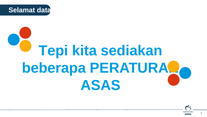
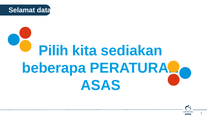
Tepi: Tepi -> Pilih
